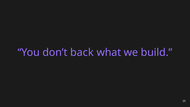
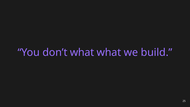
don’t back: back -> what
